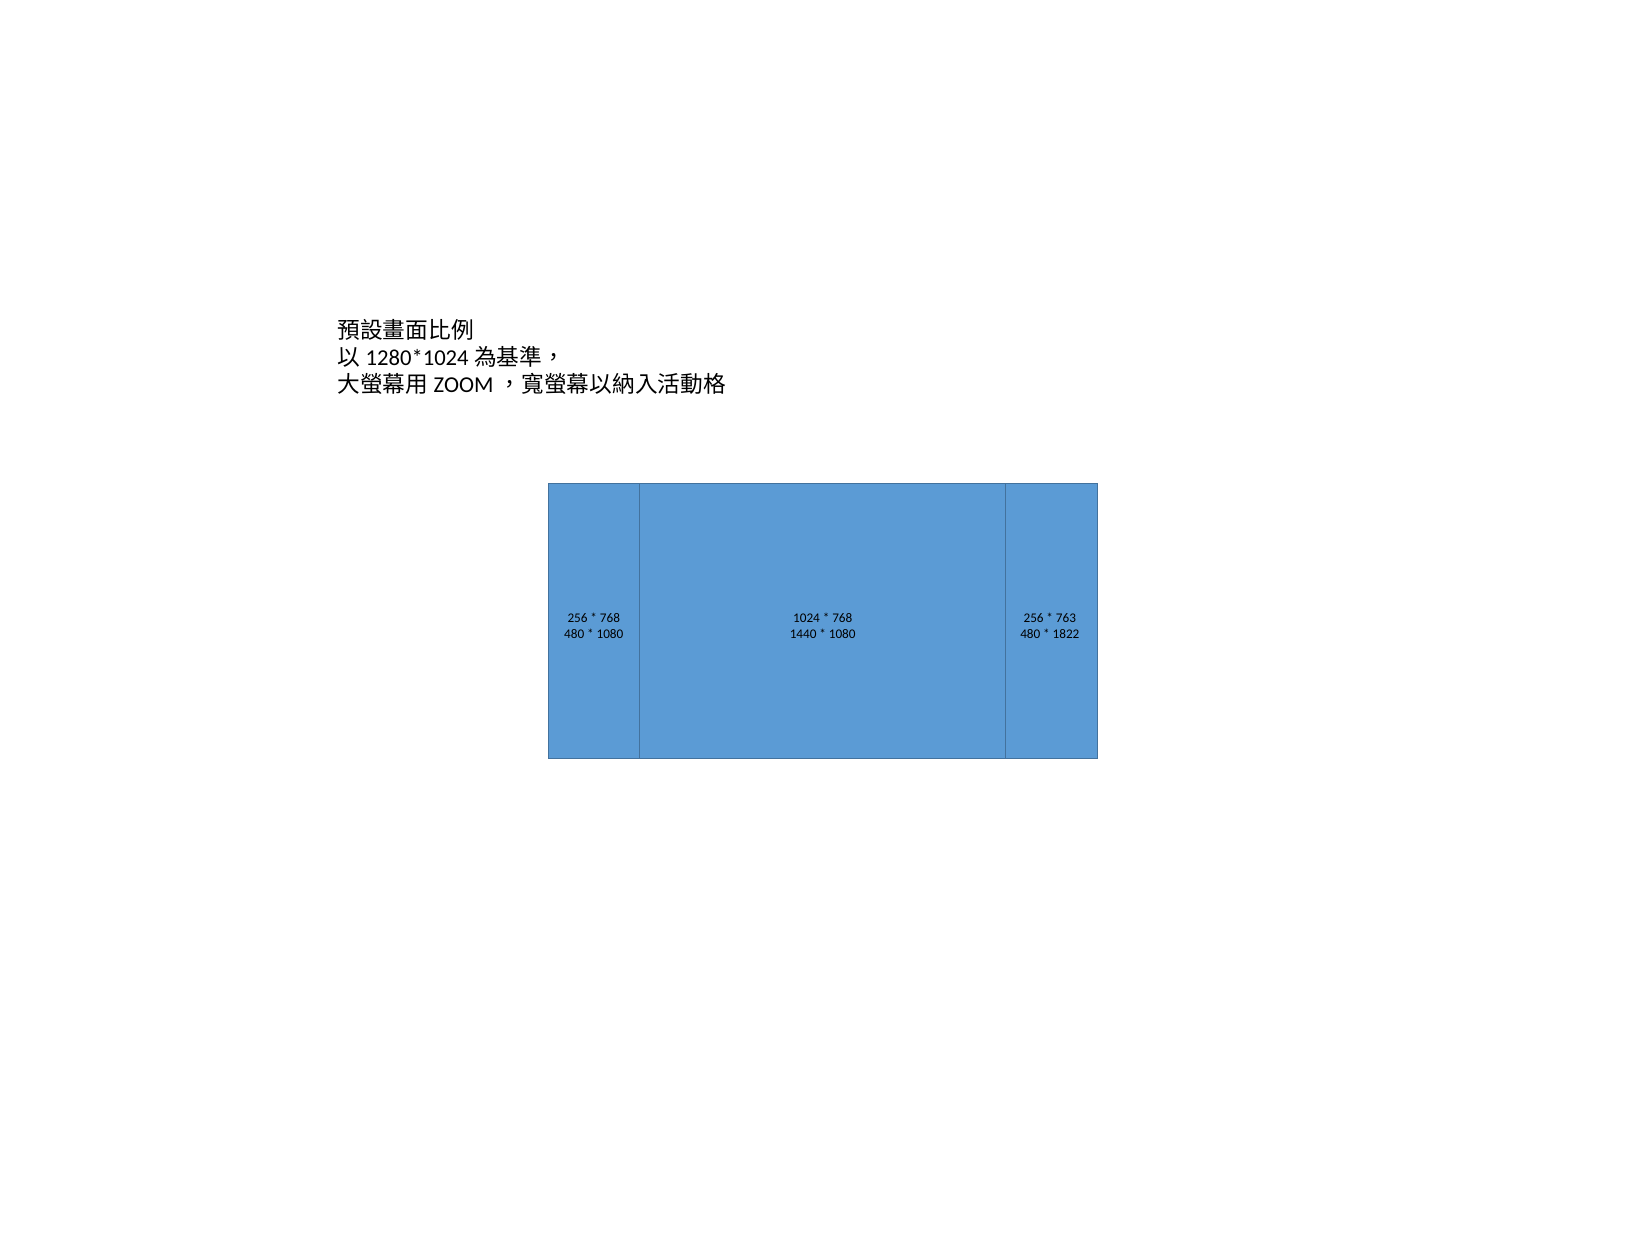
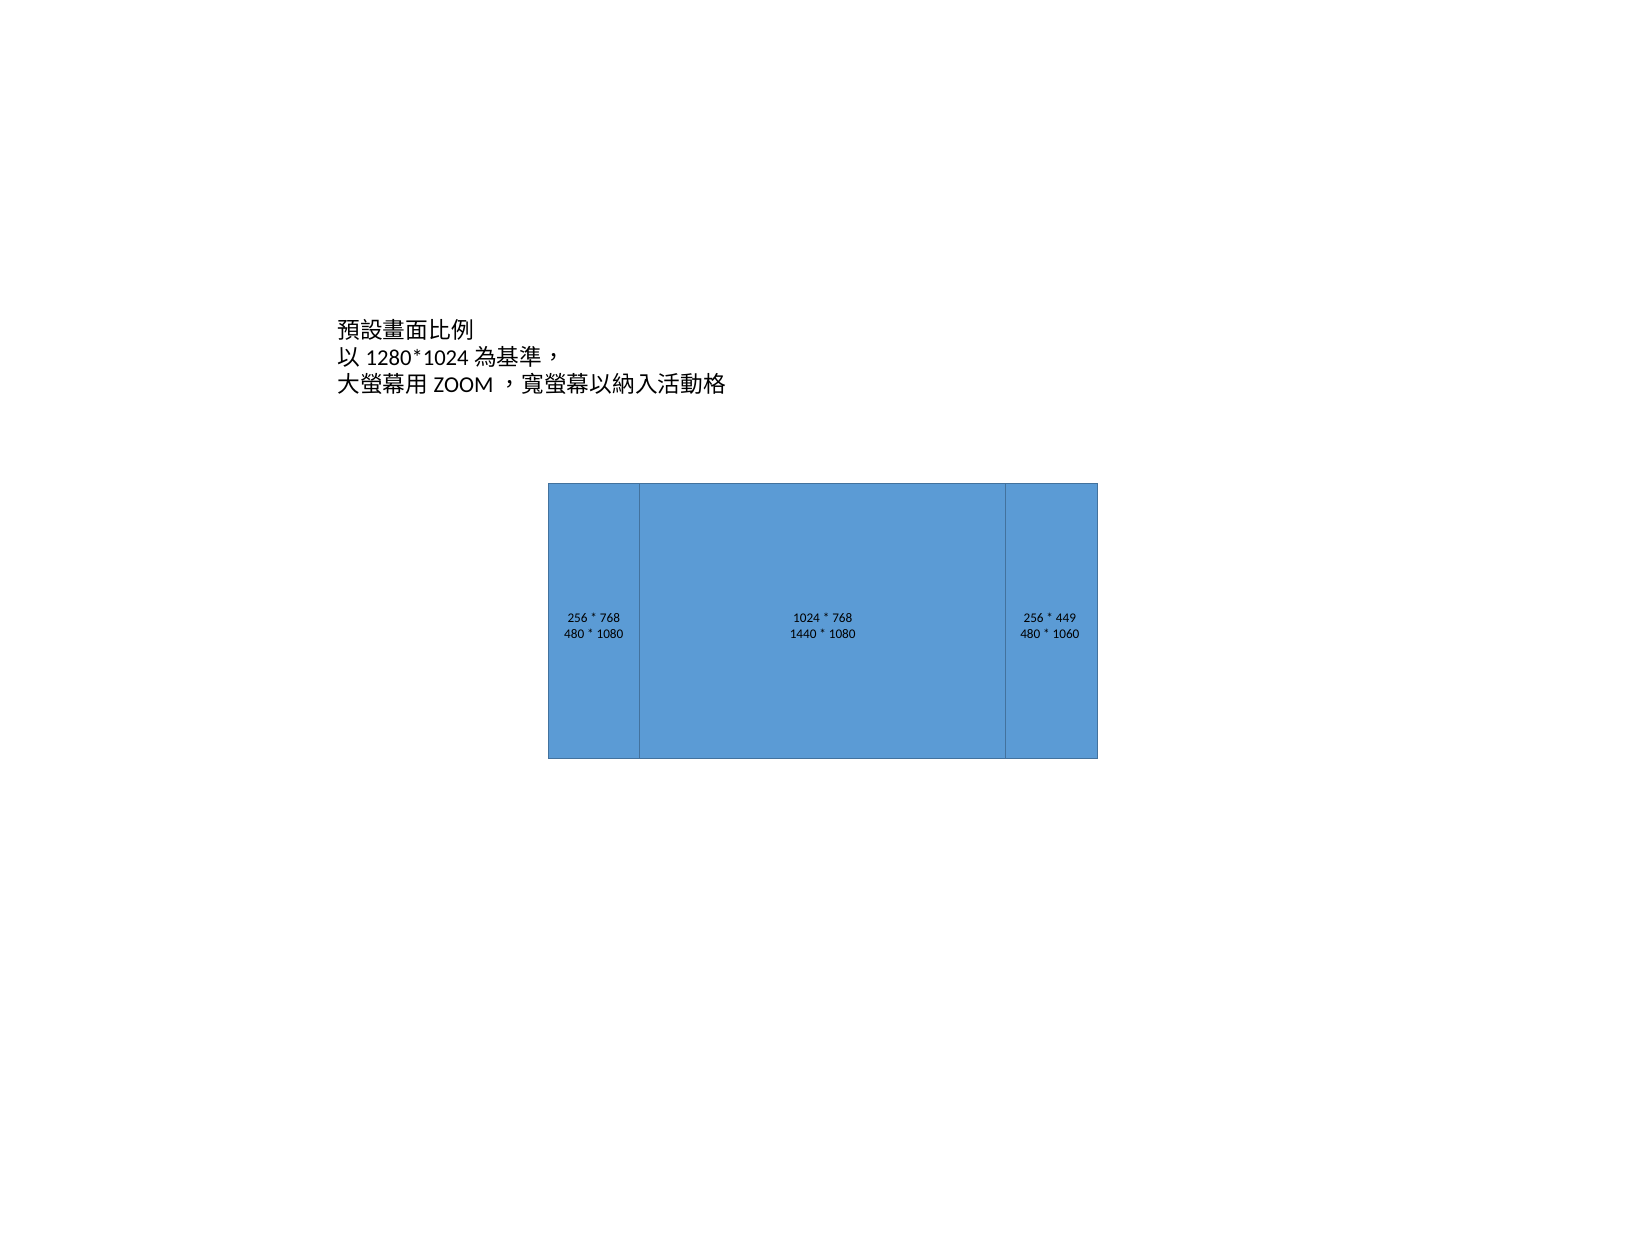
763: 763 -> 449
1822: 1822 -> 1060
